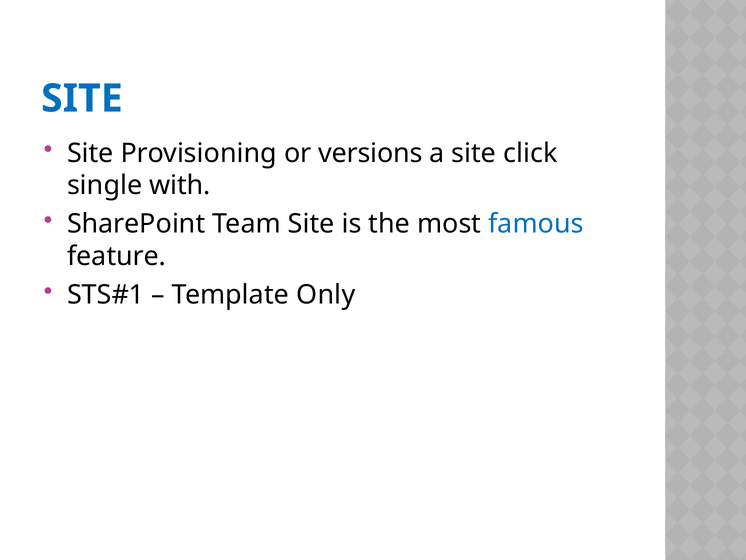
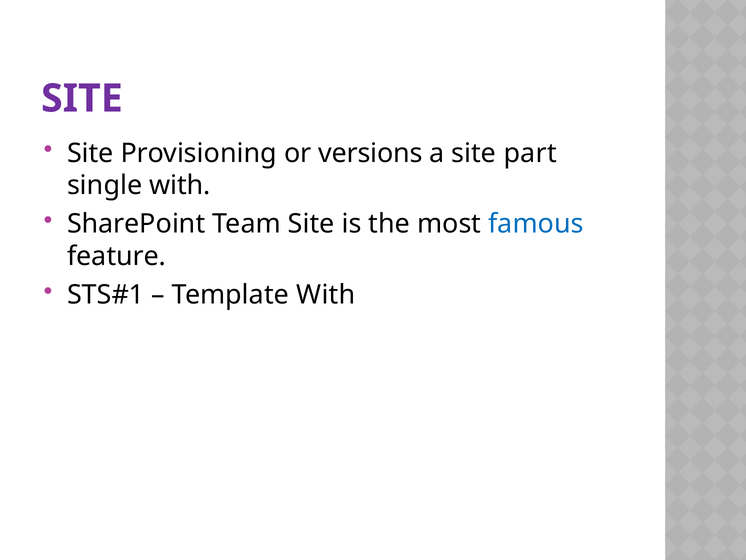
SITE at (82, 98) colour: blue -> purple
click: click -> part
Template Only: Only -> With
